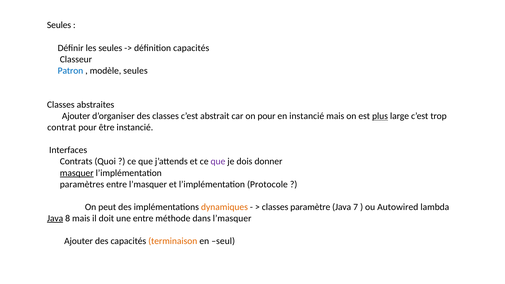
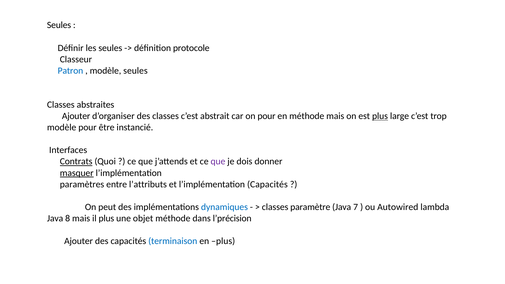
définition capacités: capacités -> protocole
en instancié: instancié -> méthode
contrat at (62, 127): contrat -> modèle
Contrats underline: none -> present
entre l’masquer: l’masquer -> l’attributs
l’implémentation Protocole: Protocole -> Capacités
dynamiques colour: orange -> blue
Java at (55, 218) underline: present -> none
il doit: doit -> plus
une entre: entre -> objet
dans l’masquer: l’masquer -> l’précision
terminaison colour: orange -> blue
en seul: seul -> plus
